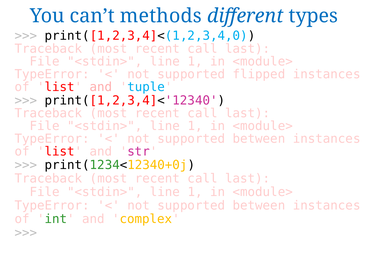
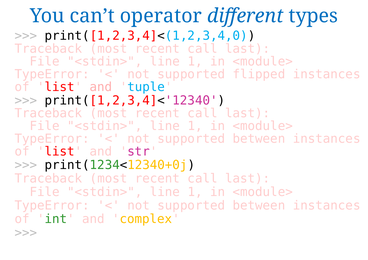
methods: methods -> operator
